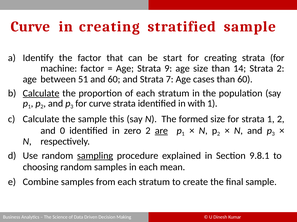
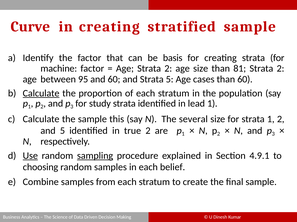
start: start -> basis
Age Strata 9: 9 -> 2
14: 14 -> 81
51: 51 -> 95
Strata 7: 7 -> 5
for curve: curve -> study
with: with -> lead
formed: formed -> several
and 0: 0 -> 5
zero: zero -> true
are underline: present -> none
Use underline: none -> present
9.8.1: 9.8.1 -> 4.9.1
mean: mean -> belief
